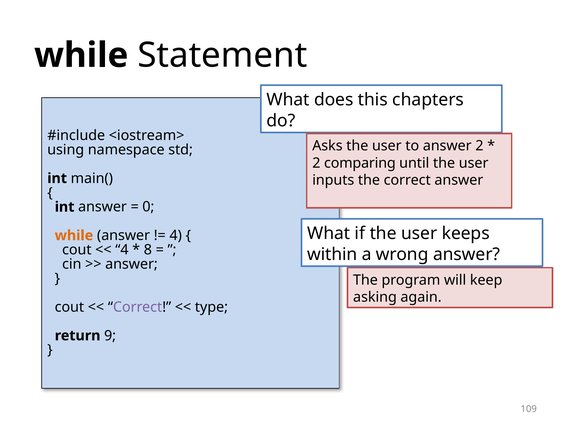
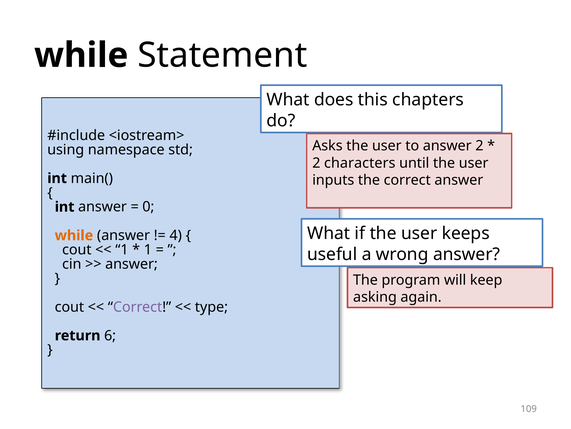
comparing: comparing -> characters
4 at (122, 249): 4 -> 1
8 at (148, 249): 8 -> 1
within: within -> useful
9: 9 -> 6
